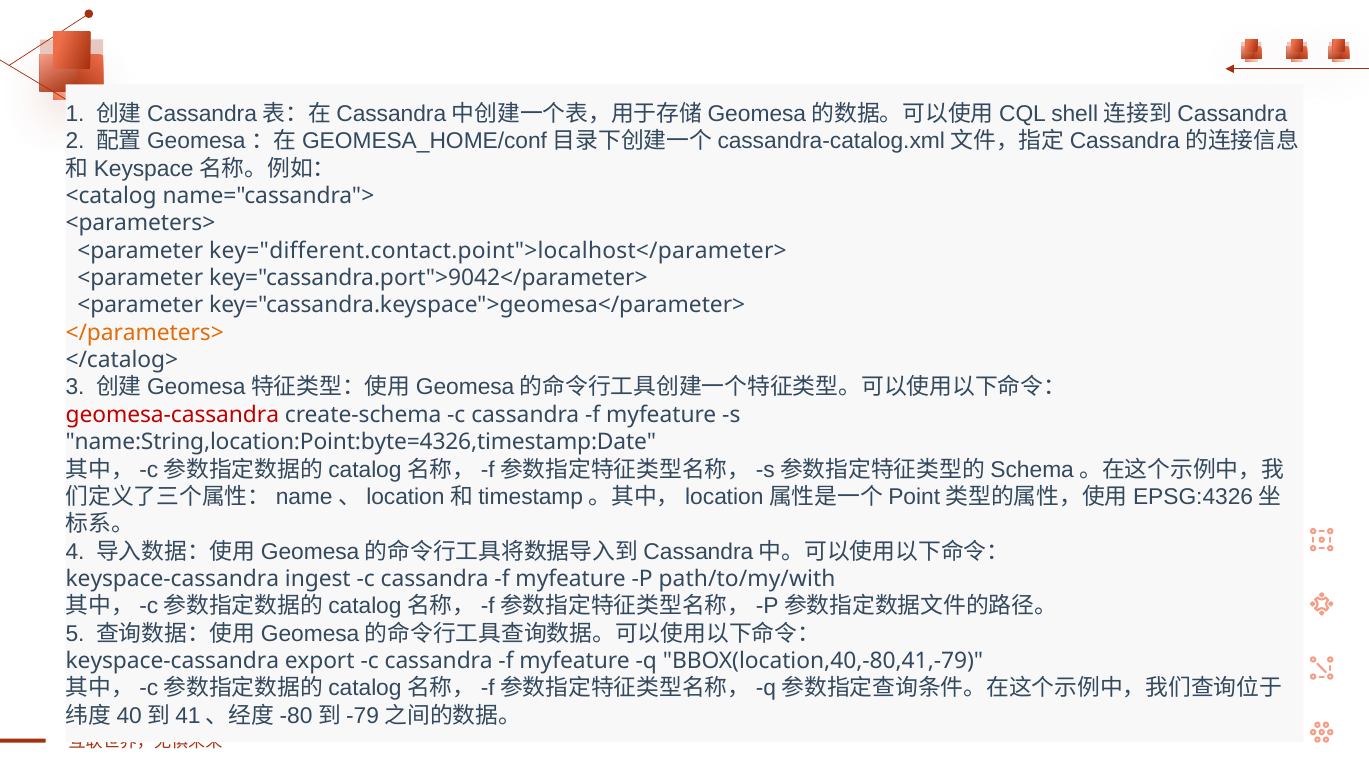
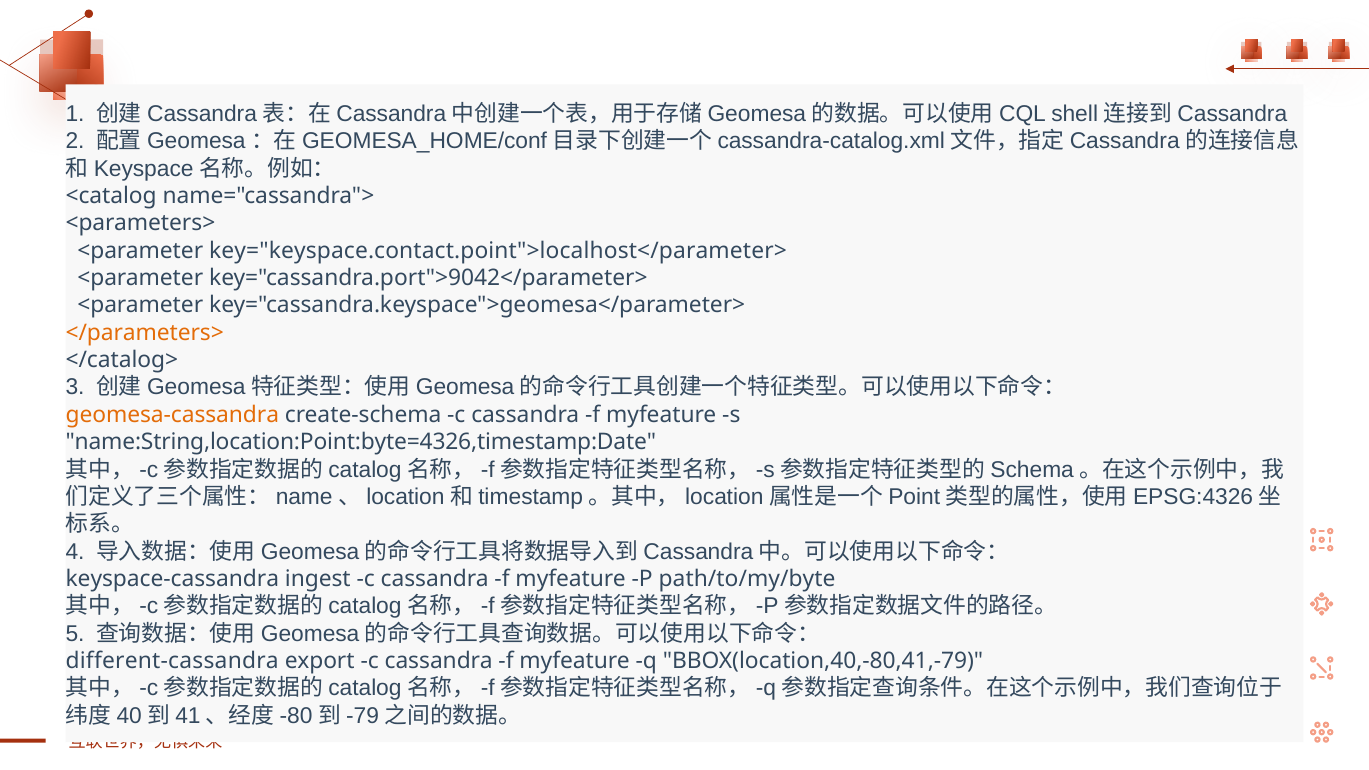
key="different.contact.point">localhost</parameter>: key="different.contact.point">localhost</parameter> -> key="keyspace.contact.point">localhost</parameter>
geomesa-cassandra colour: red -> orange
path/to/my/with: path/to/my/with -> path/to/my/byte
keyspace-cassandra at (172, 661): keyspace-cassandra -> different-cassandra
